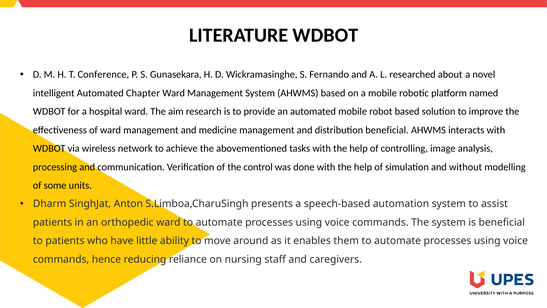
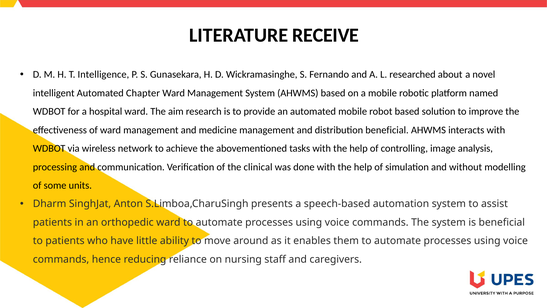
LITERATURE WDBOT: WDBOT -> RECEIVE
Conference: Conference -> Intelligence
control: control -> clinical
